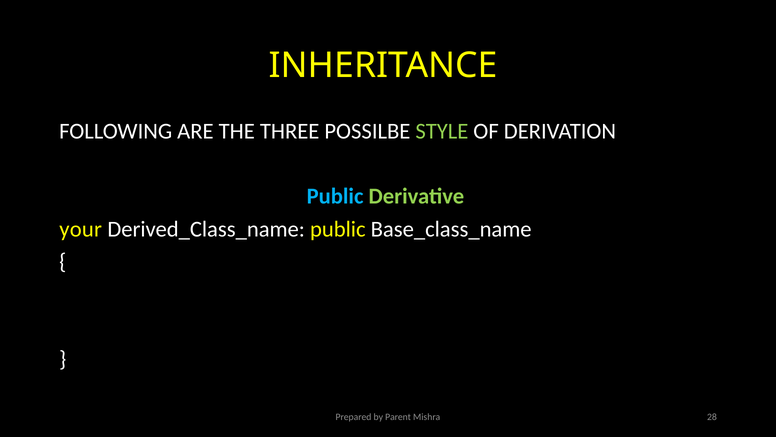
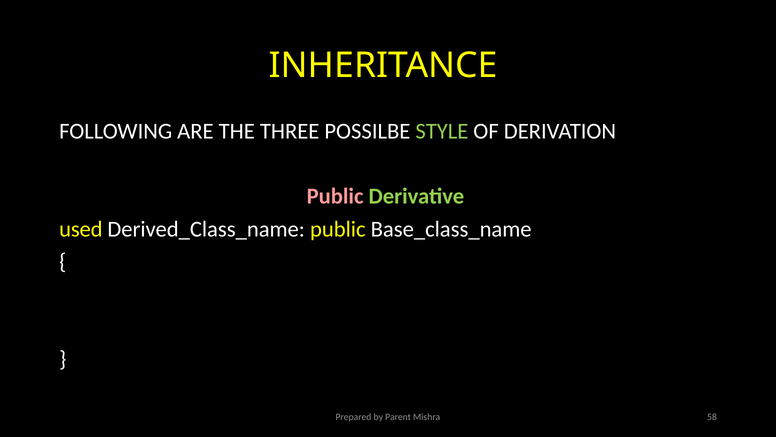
Public at (335, 196) colour: light blue -> pink
your: your -> used
28: 28 -> 58
